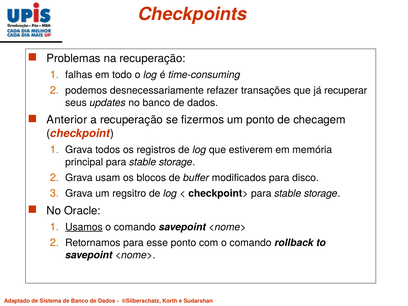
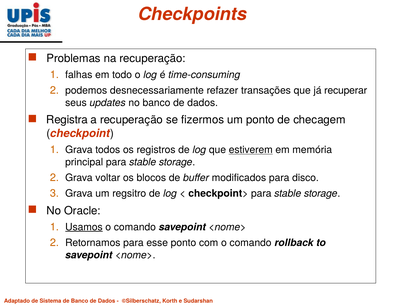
Anterior: Anterior -> Registra
estiverem underline: none -> present
usam: usam -> voltar
